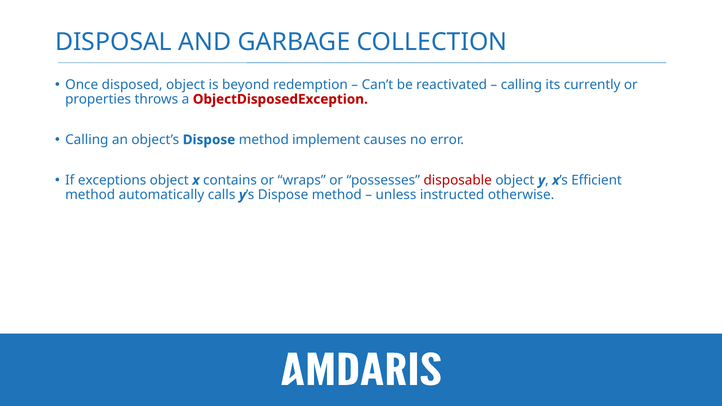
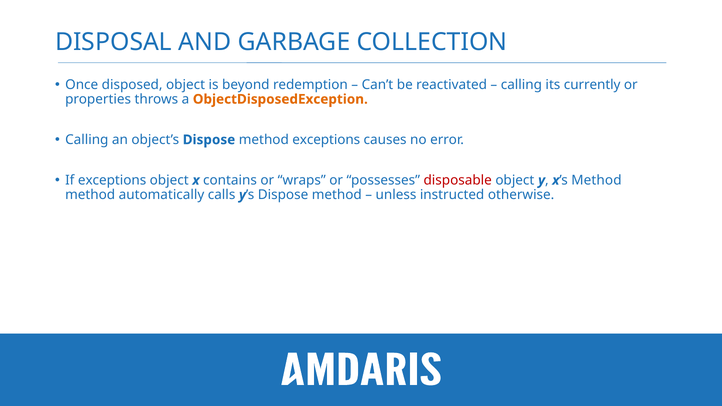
ObjectDisposedException colour: red -> orange
method implement: implement -> exceptions
Efficient at (597, 180): Efficient -> Method
